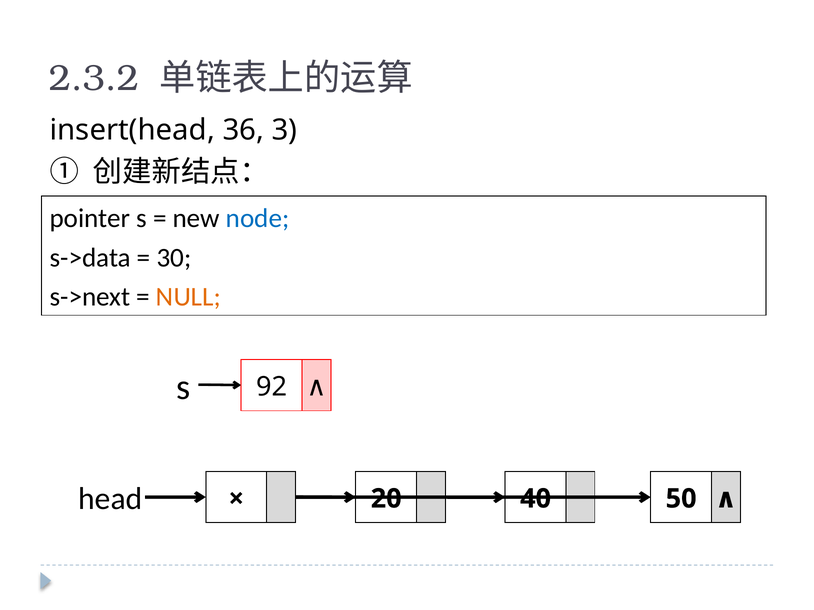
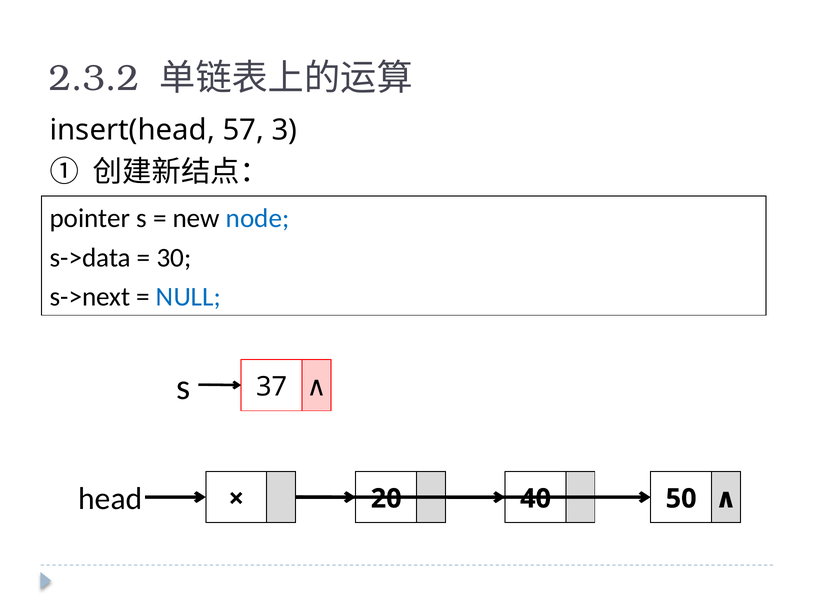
36: 36 -> 57
NULL colour: orange -> blue
92: 92 -> 37
